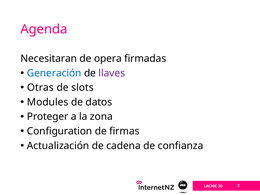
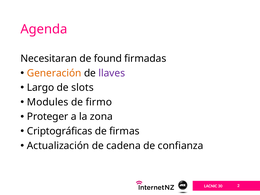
opera: opera -> found
Generación colour: blue -> orange
Otras: Otras -> Largo
datos: datos -> firmo
Configuration: Configuration -> Criptográficas
